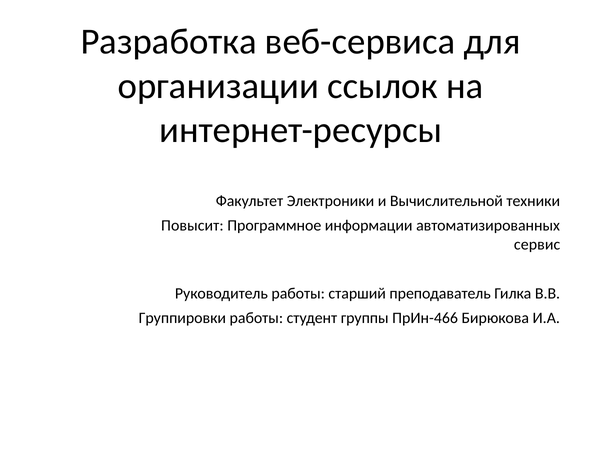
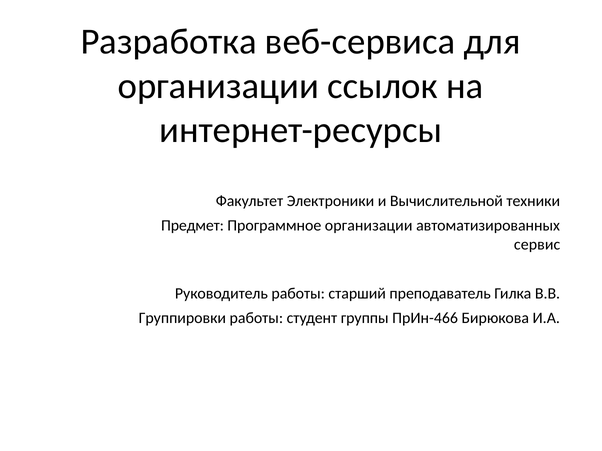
Повысит: Повысит -> Предмет
Программное информации: информации -> организации
